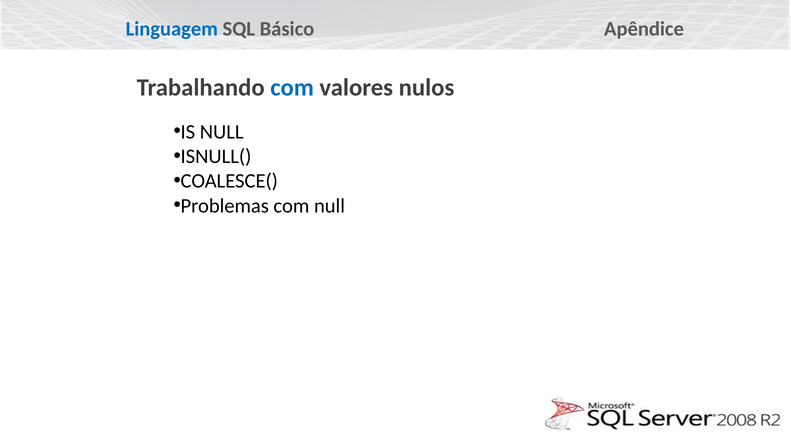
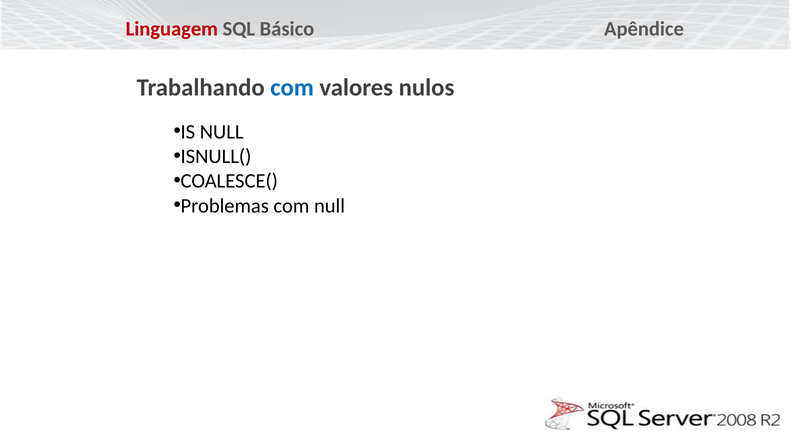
Linguagem colour: blue -> red
